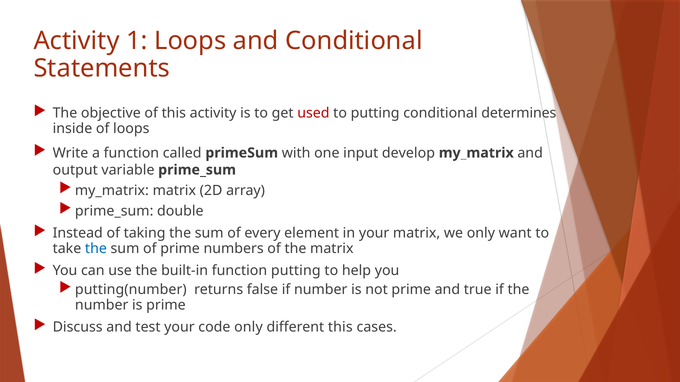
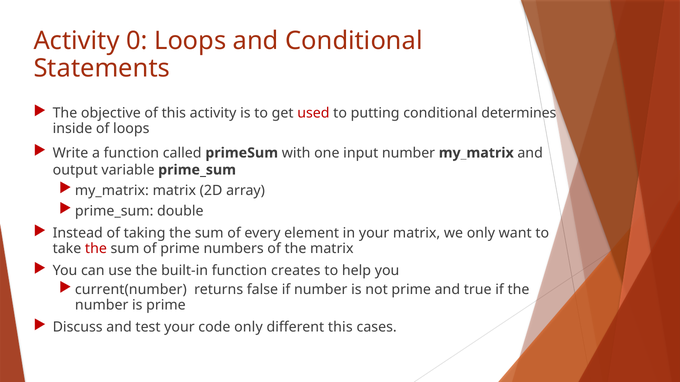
1: 1 -> 0
input develop: develop -> number
the at (96, 249) colour: blue -> red
function putting: putting -> creates
putting(number: putting(number -> current(number
